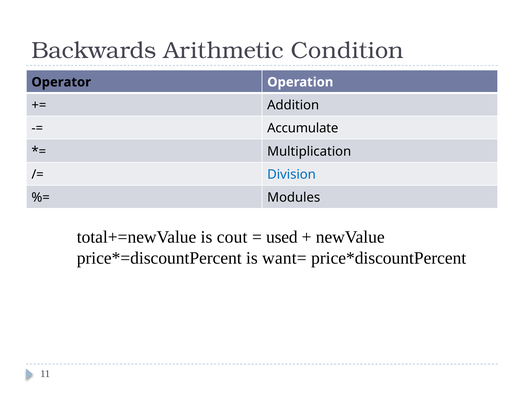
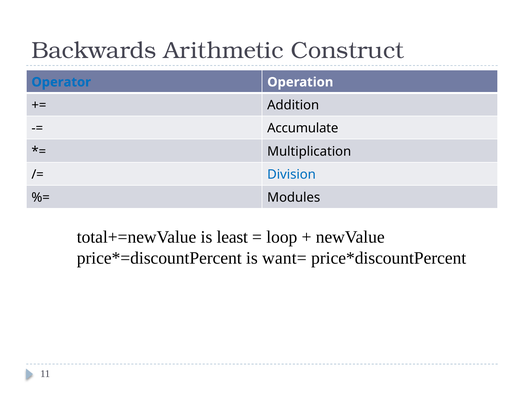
Condition: Condition -> Construct
Operator colour: black -> blue
cout: cout -> least
used: used -> loop
